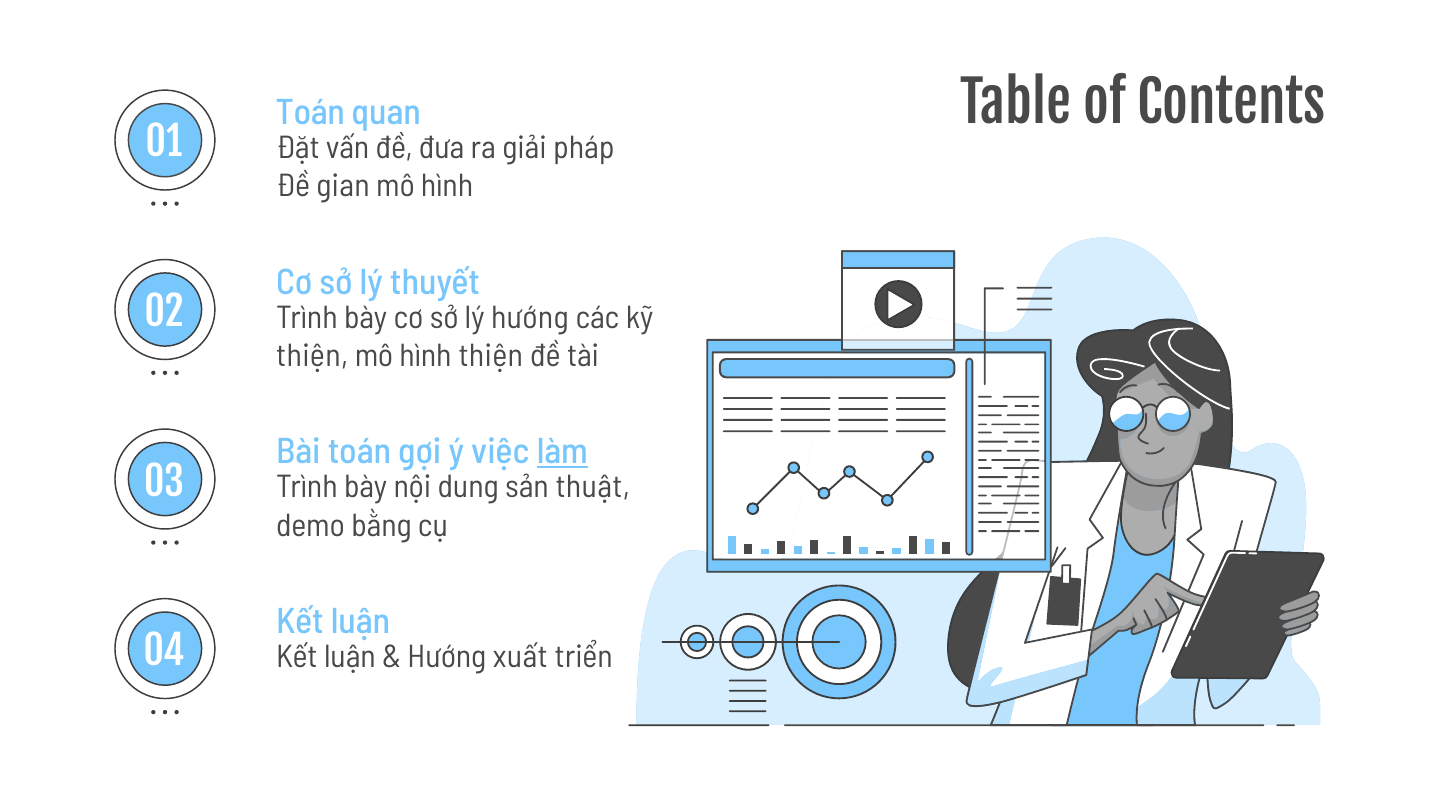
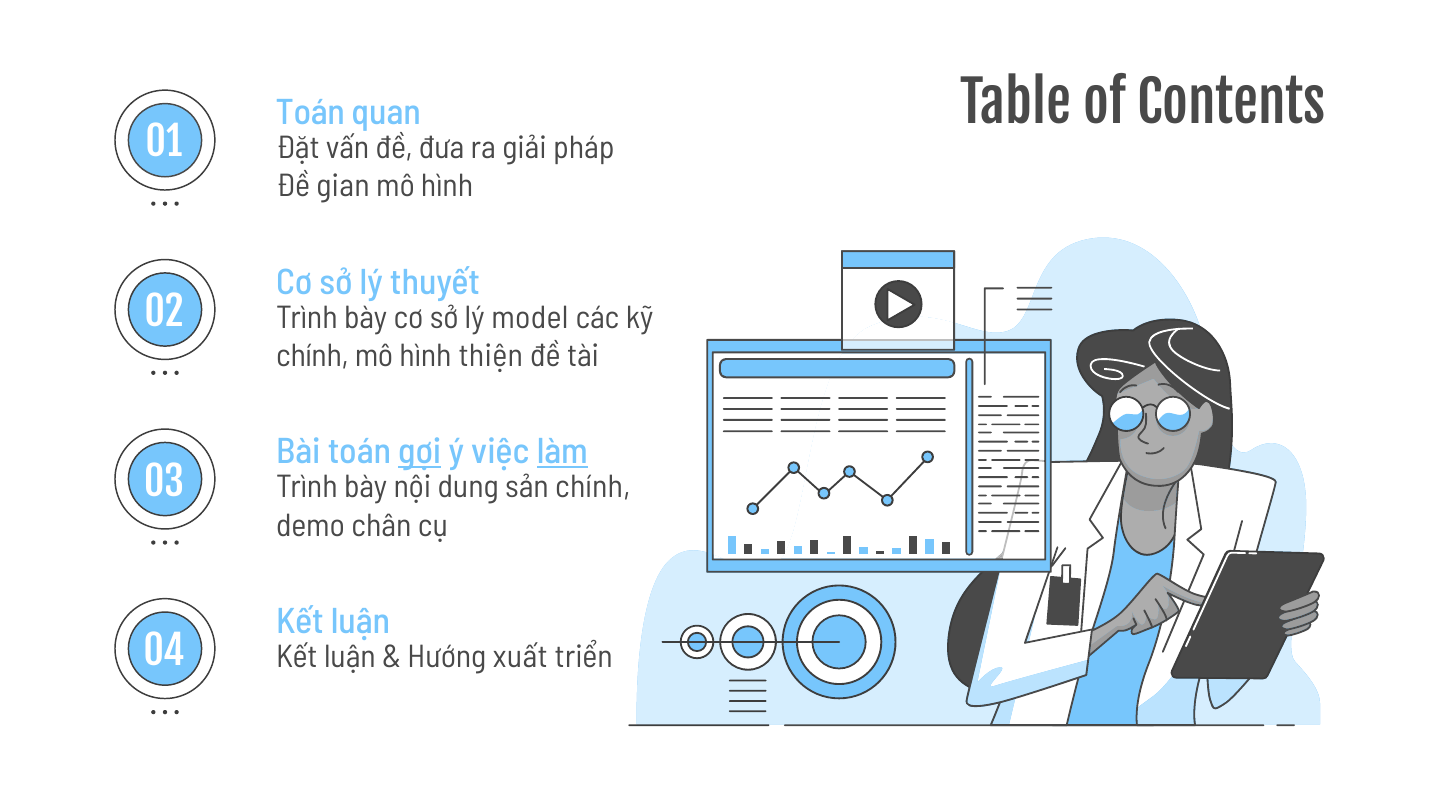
lý hướng: hướng -> model
thiện at (312, 356): thiện -> chính
gợi underline: none -> present
sản thuật: thuật -> chính
bằng: bằng -> chân
